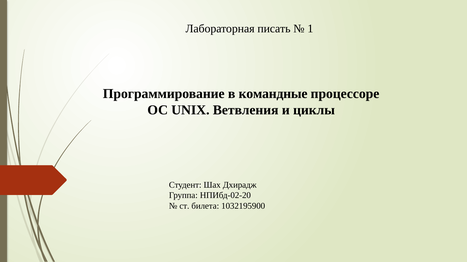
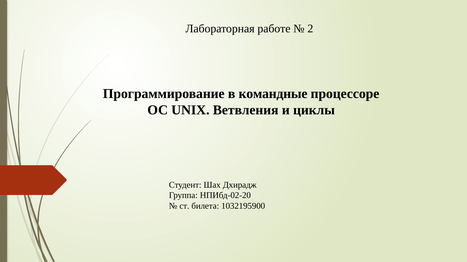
писать: писать -> работе
1: 1 -> 2
